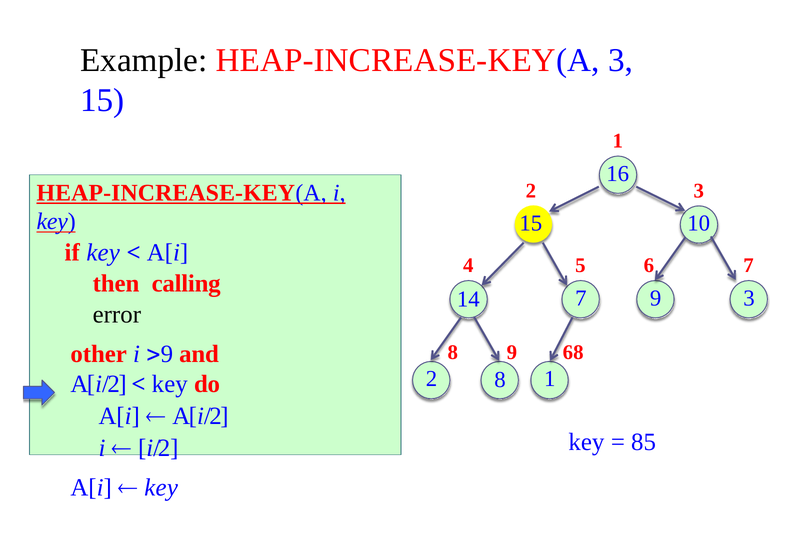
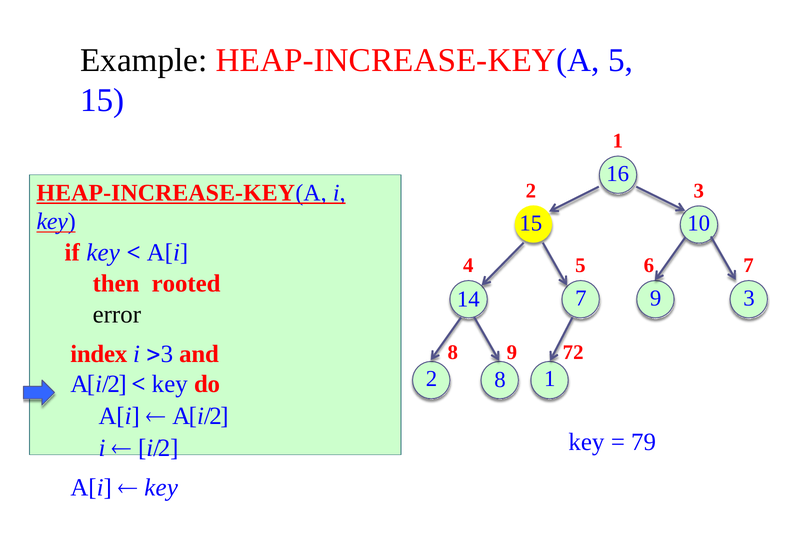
HEAP-INCREASE-KEY(A 3: 3 -> 5
calling: calling -> rooted
other: other -> index
9 at (167, 354): 9 -> 3
68: 68 -> 72
85: 85 -> 79
